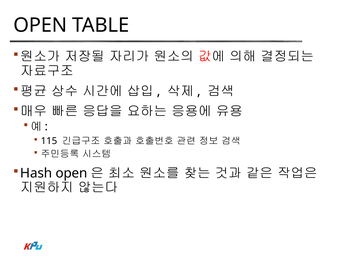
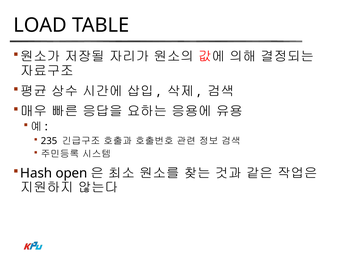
OPEN at (40, 25): OPEN -> LOAD
115: 115 -> 235
